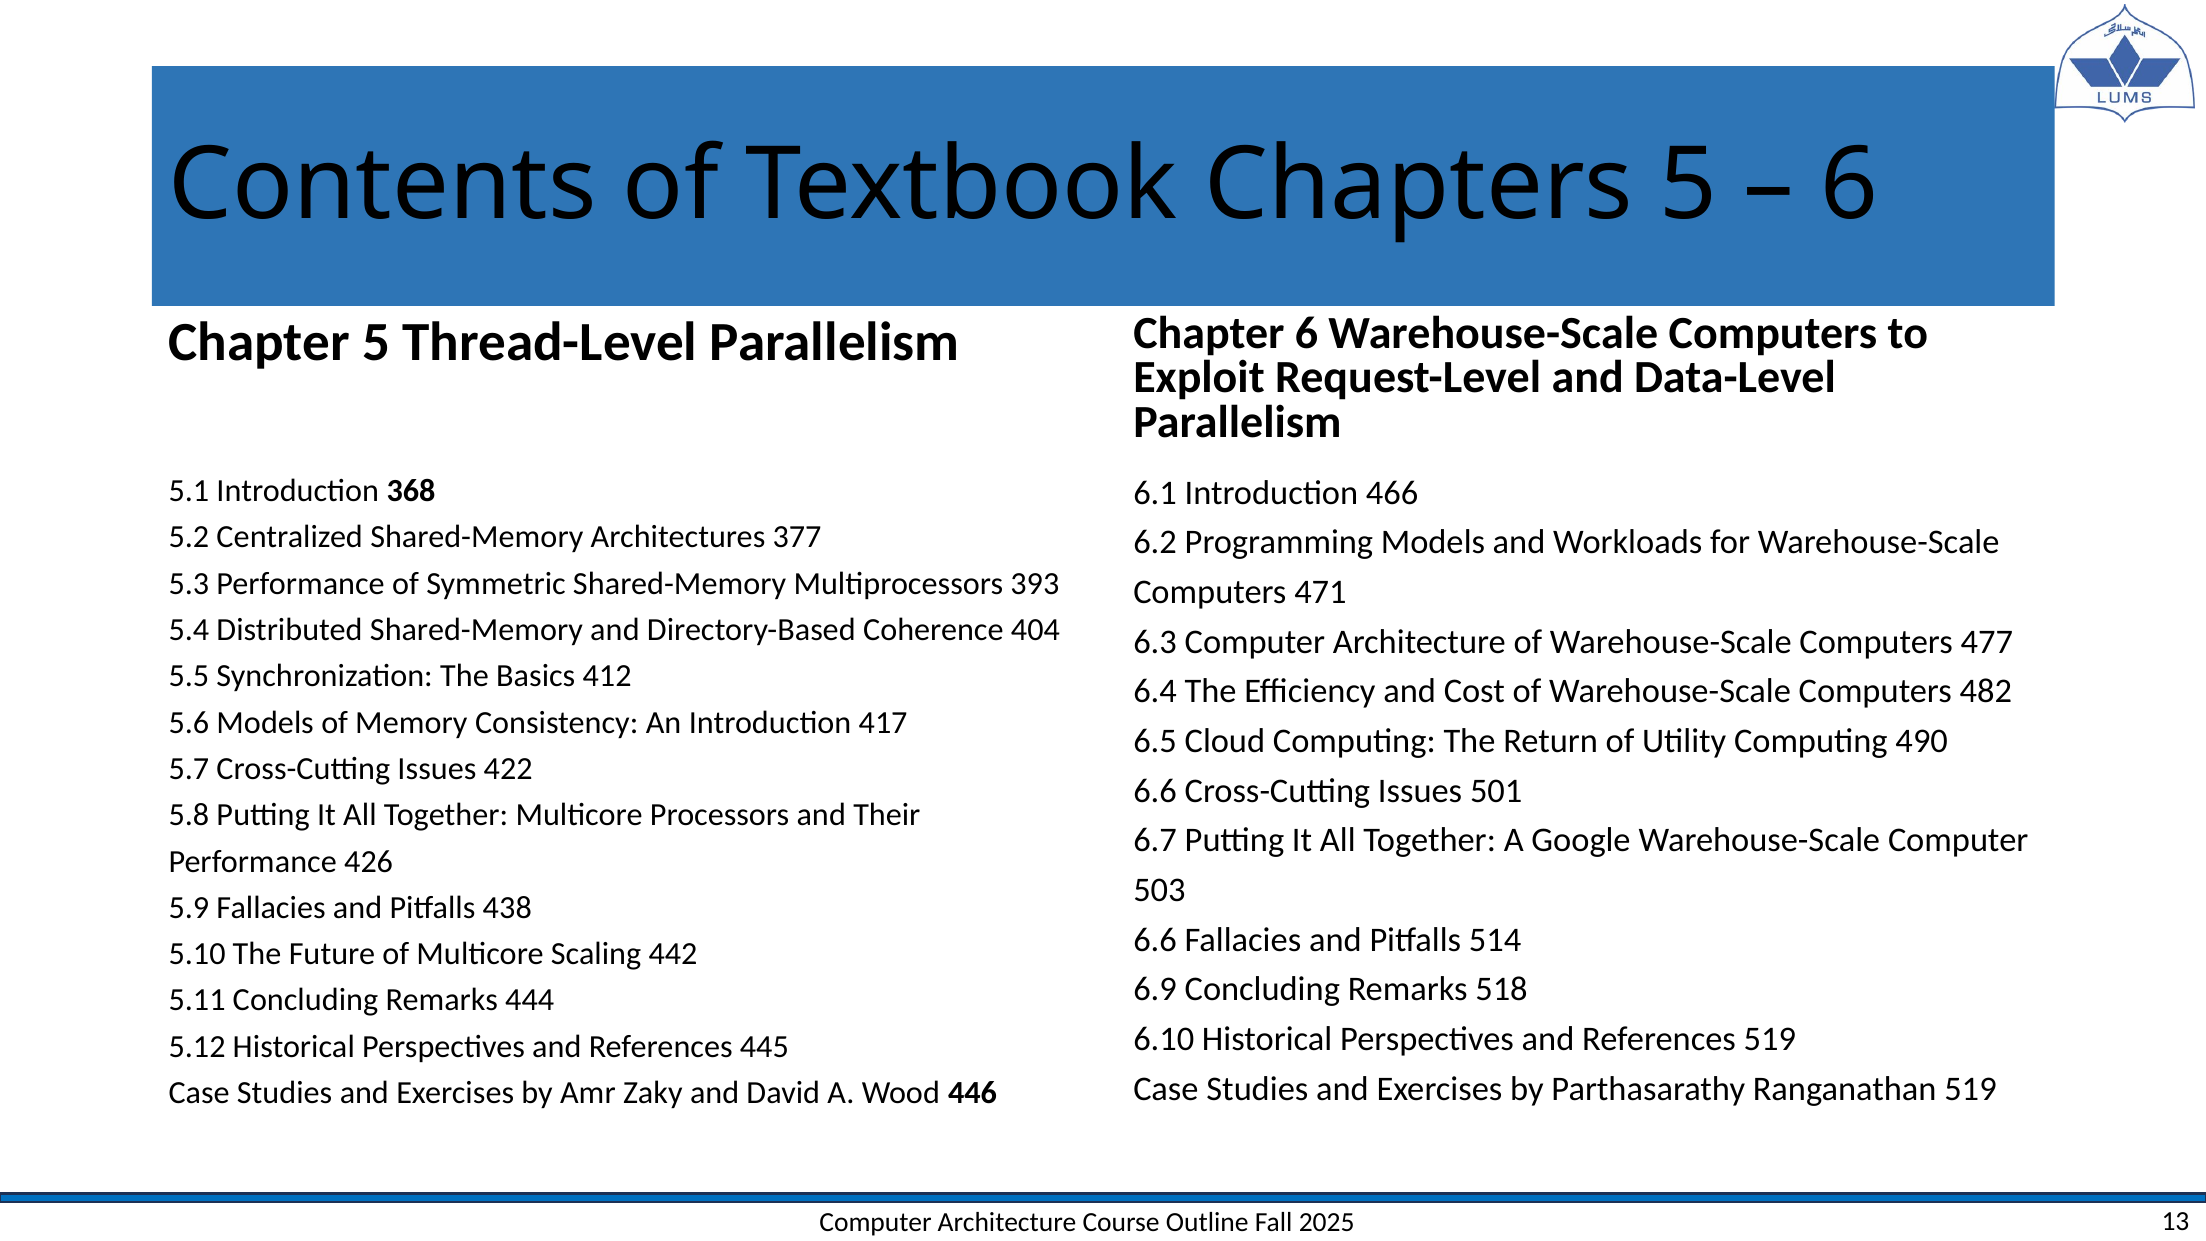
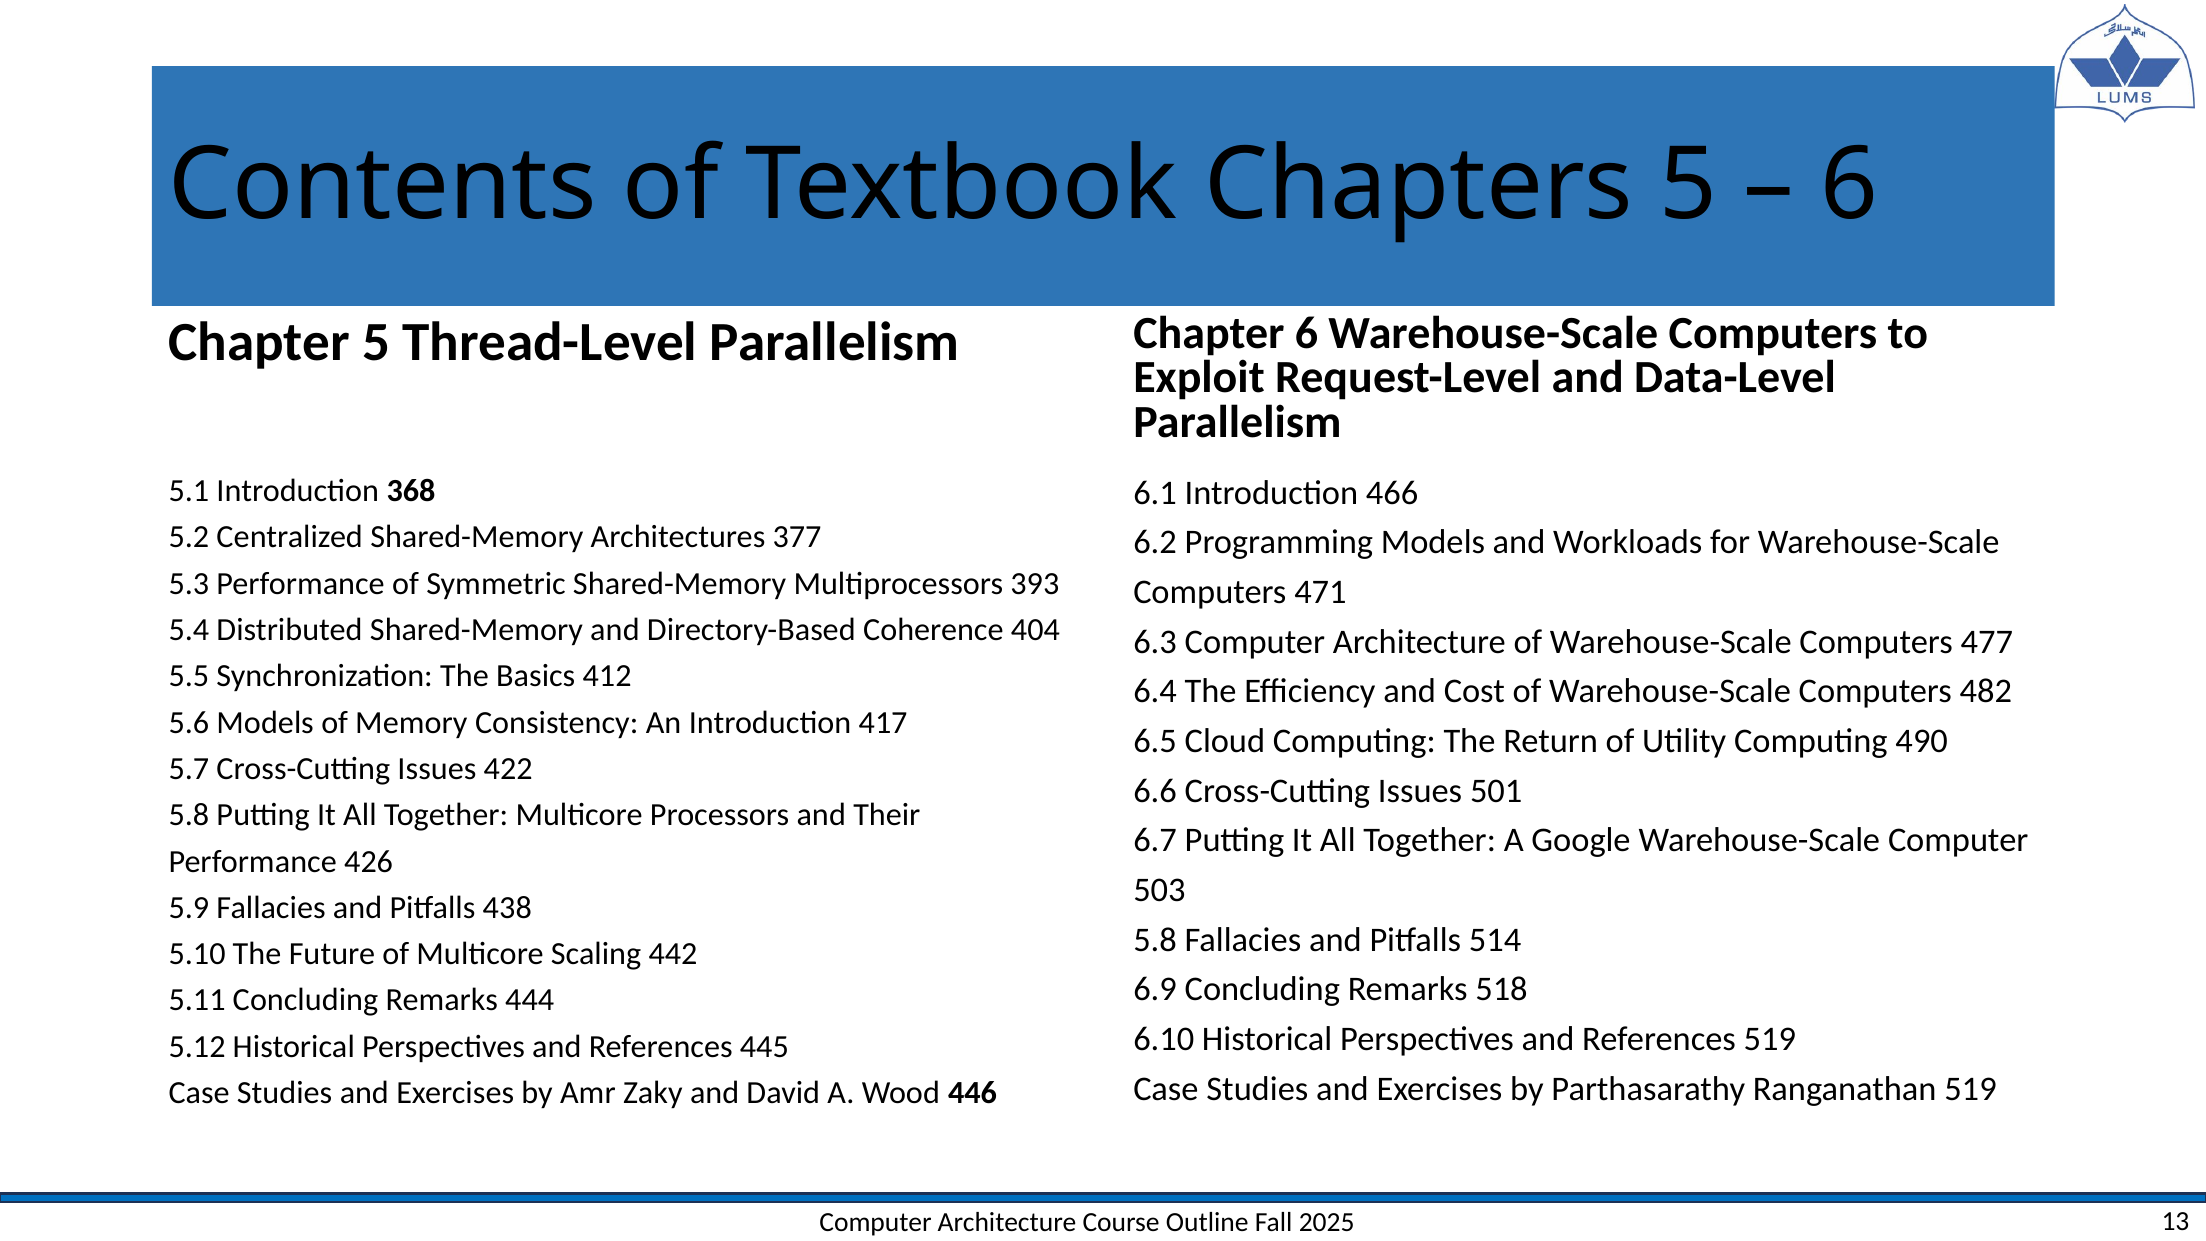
6.6 at (1155, 940): 6.6 -> 5.8
